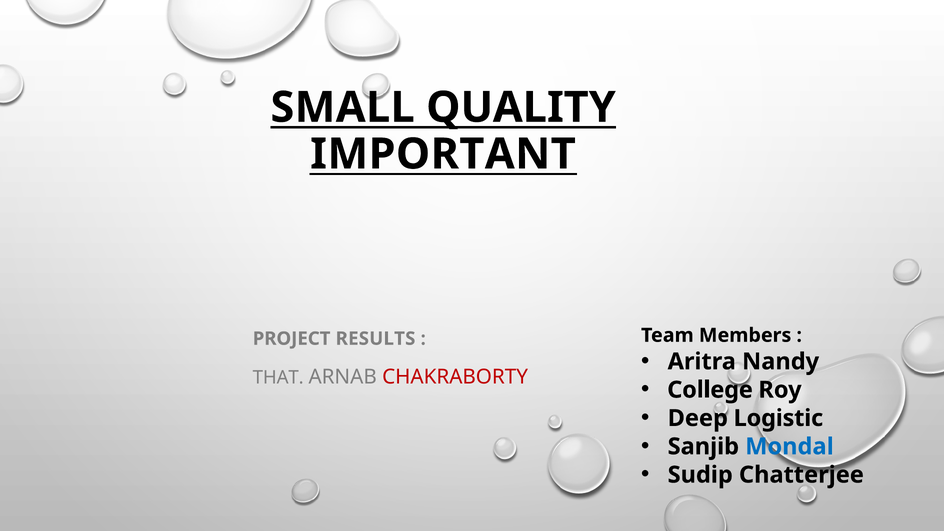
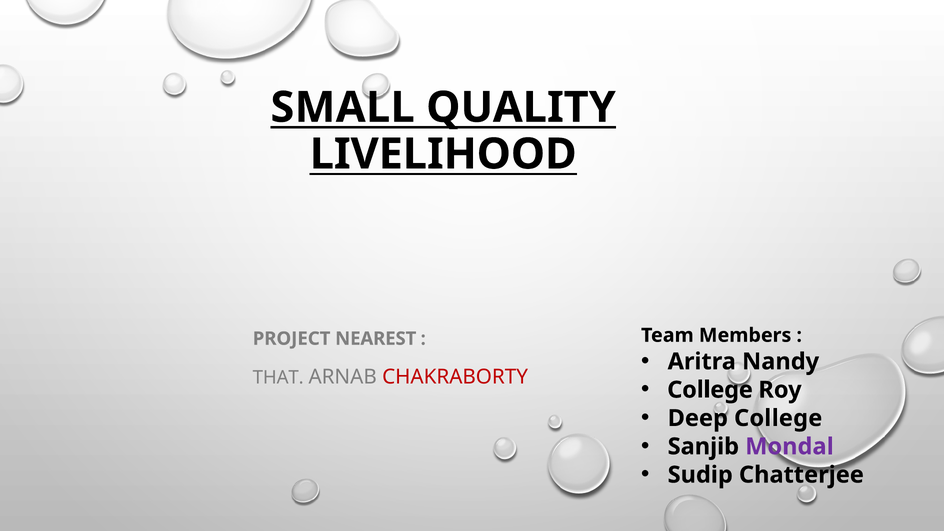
IMPORTANT: IMPORTANT -> LIVELIHOOD
RESULTS: RESULTS -> NEAREST
Deep Logistic: Logistic -> College
Mondal colour: blue -> purple
